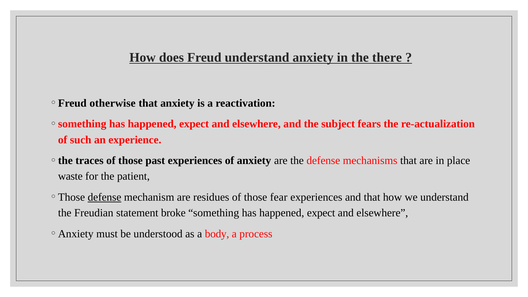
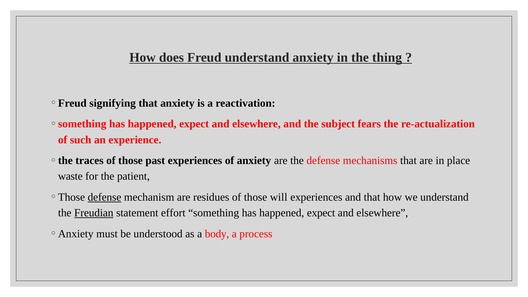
there: there -> thing
otherwise: otherwise -> signifying
fear: fear -> will
Freudian underline: none -> present
broke: broke -> effort
